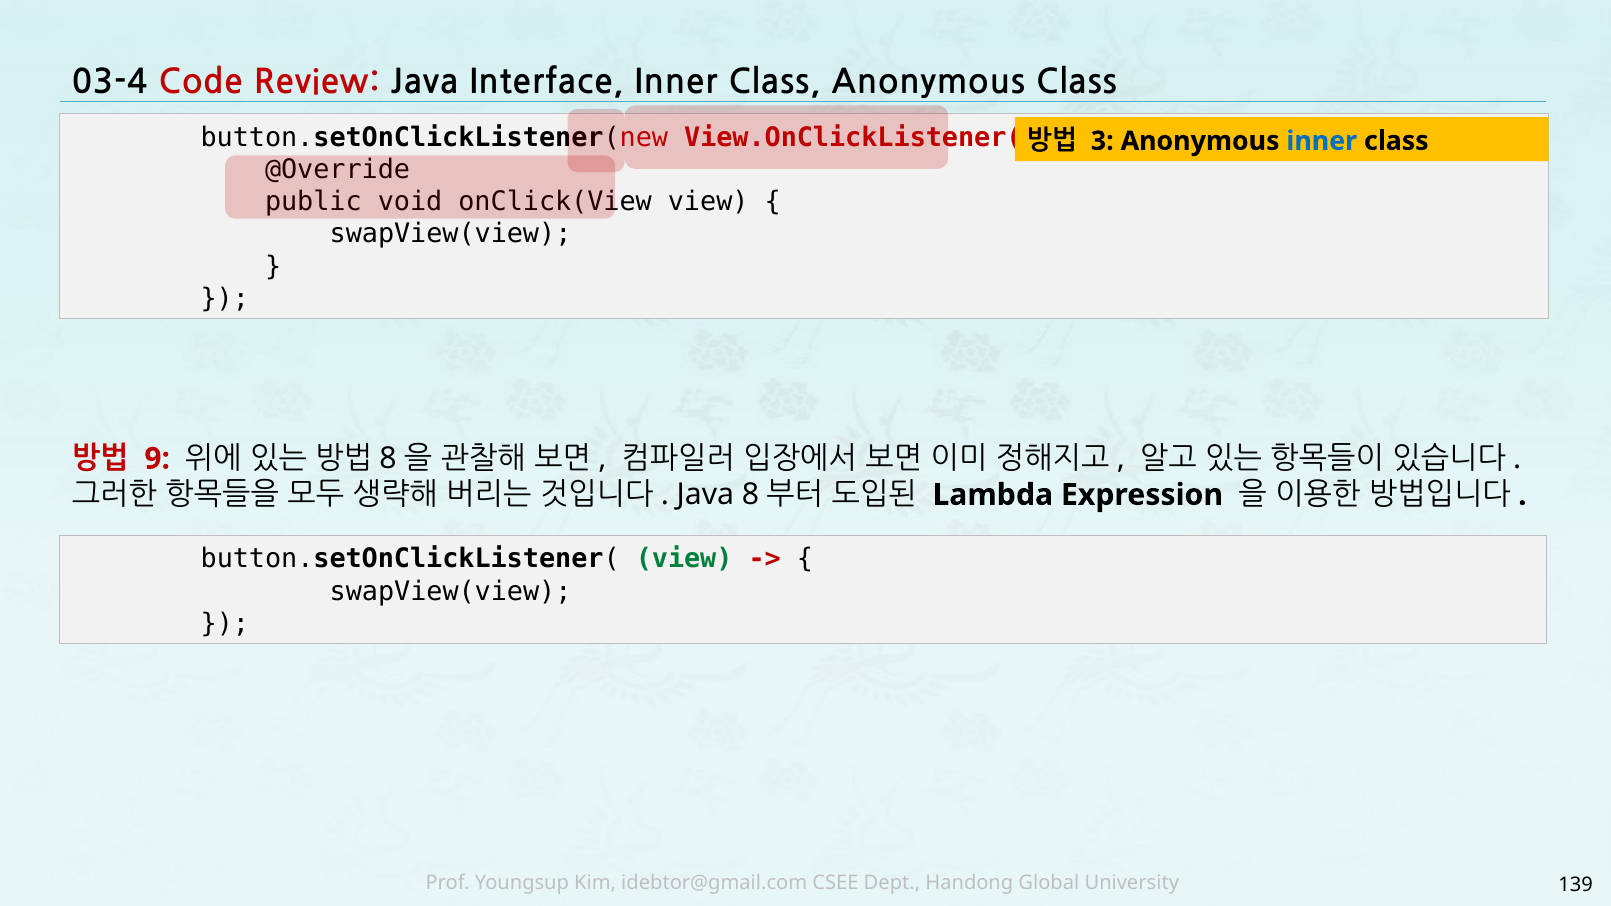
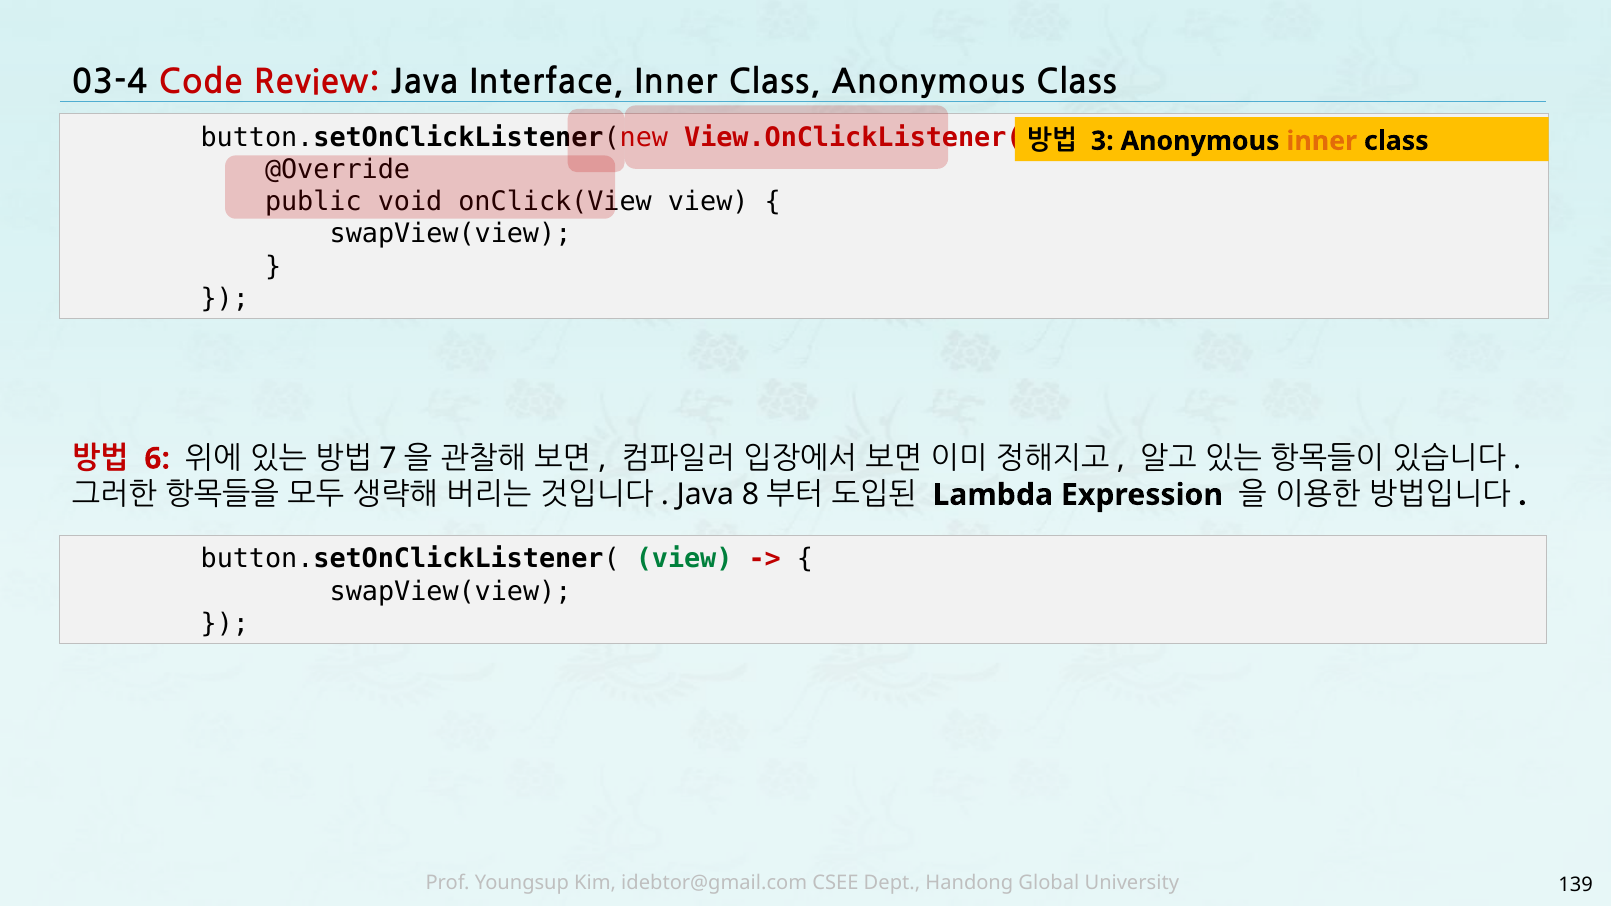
inner at (1322, 141) colour: blue -> orange
9: 9 -> 6
8 at (388, 459): 8 -> 7
